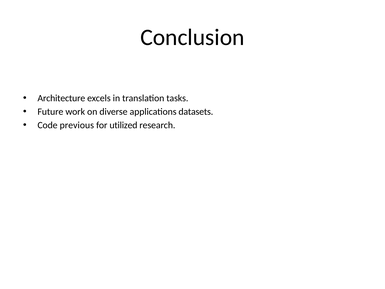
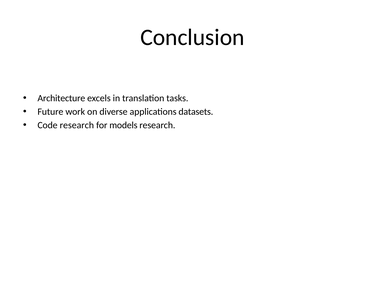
Code previous: previous -> research
utilized: utilized -> models
